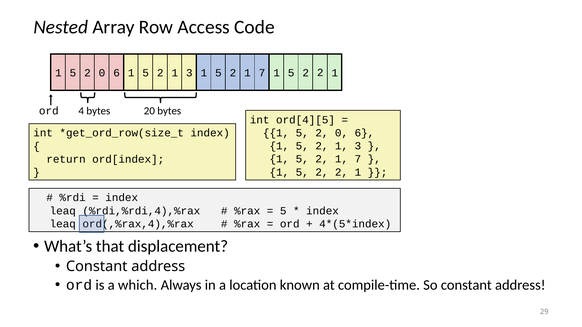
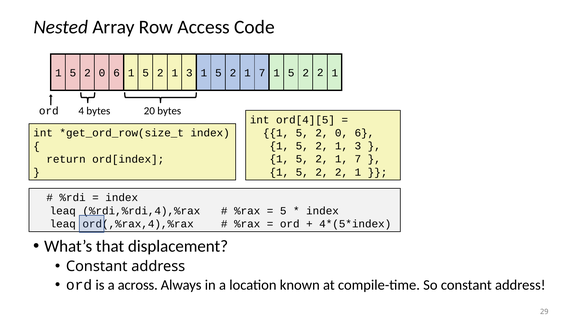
which: which -> across
